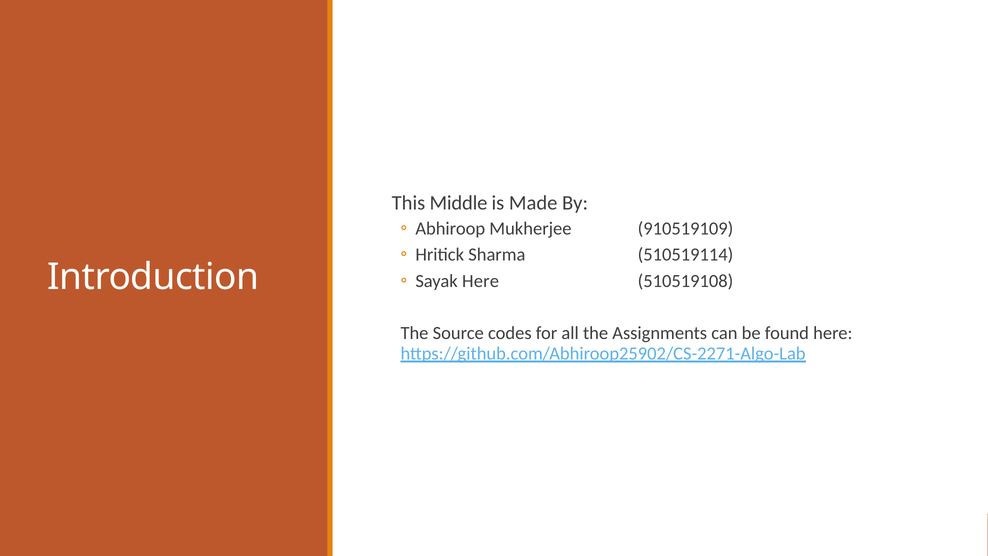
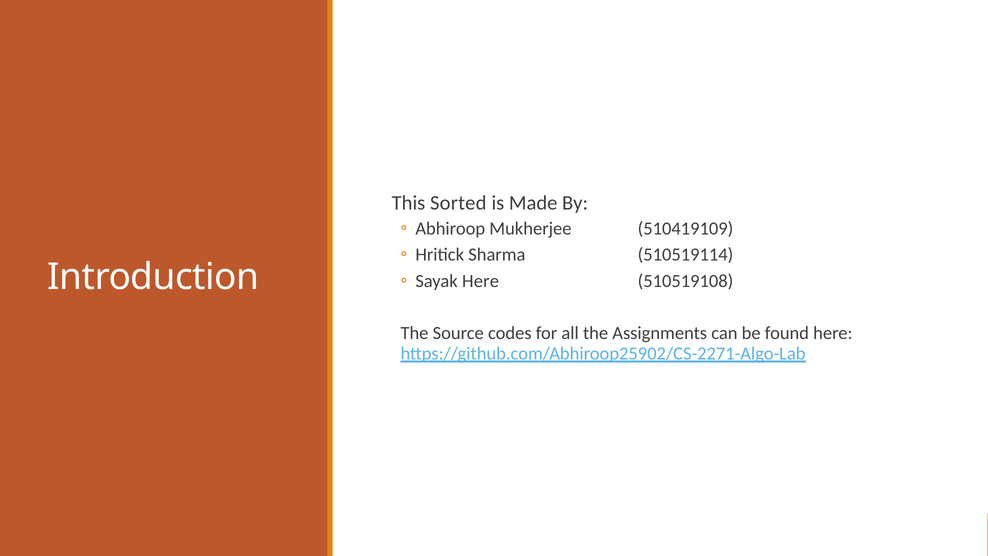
Middle: Middle -> Sorted
910519109: 910519109 -> 510419109
